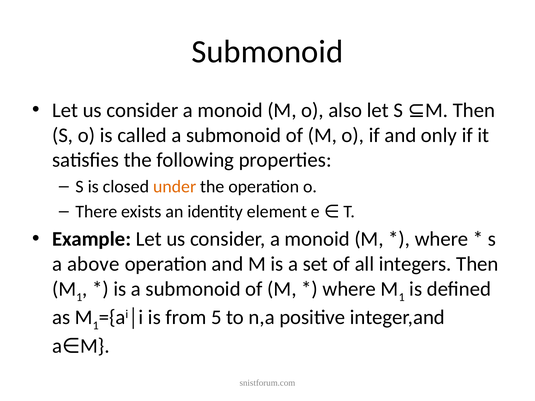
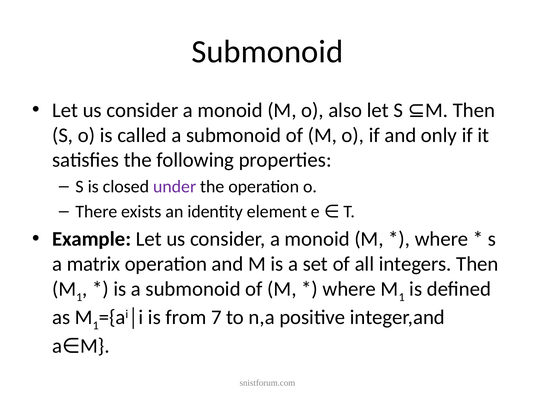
under colour: orange -> purple
above: above -> matrix
5: 5 -> 7
